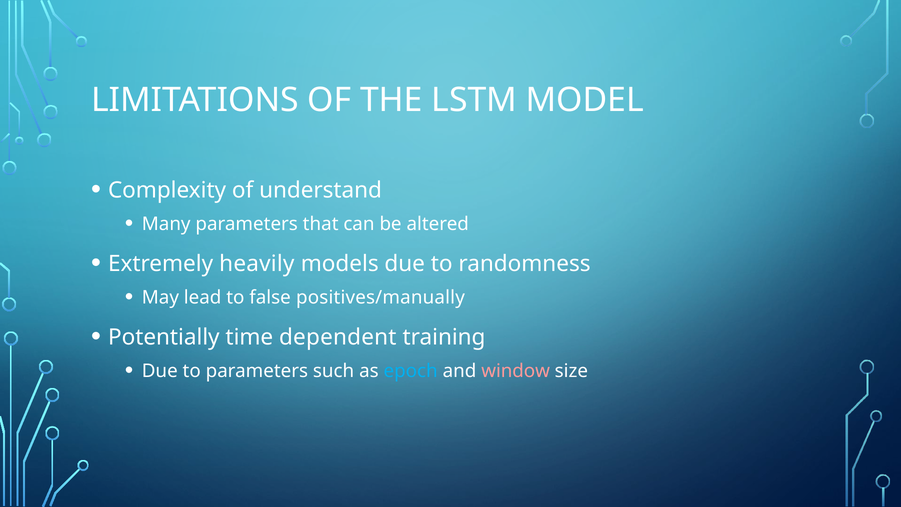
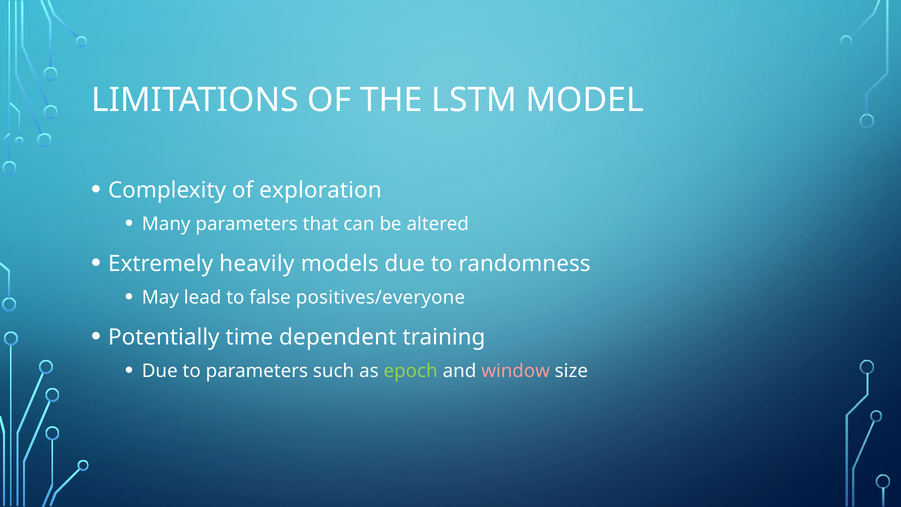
understand: understand -> exploration
positives/manually: positives/manually -> positives/everyone
epoch colour: light blue -> light green
